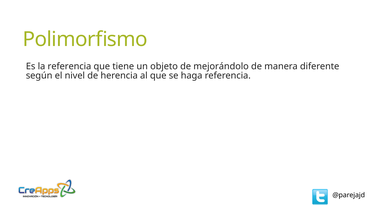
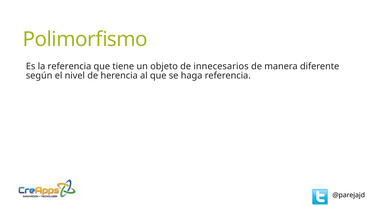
mejorándolo: mejorándolo -> innecesarios
